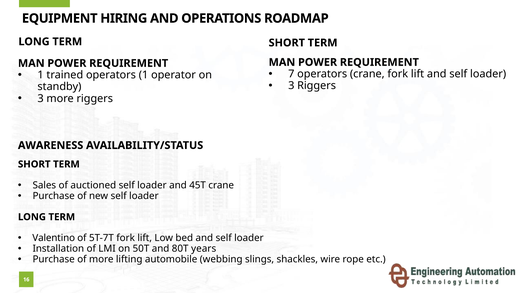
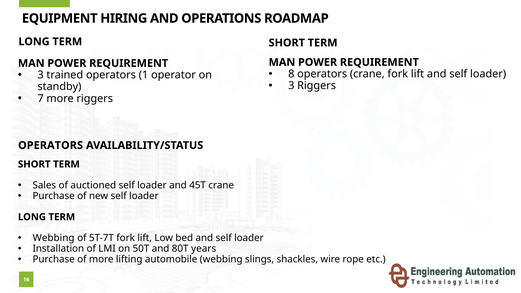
7: 7 -> 8
1 at (41, 75): 1 -> 3
3 at (41, 98): 3 -> 7
AWARENESS at (51, 145): AWARENESS -> OPERATORS
Valentino at (54, 238): Valentino -> Webbing
